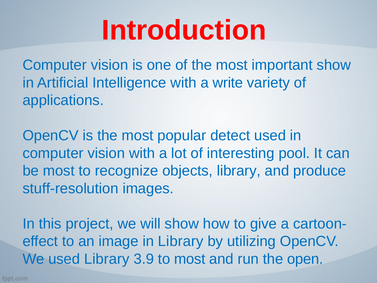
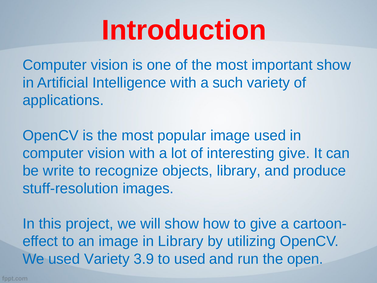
write: write -> such
popular detect: detect -> image
interesting pool: pool -> give
be most: most -> write
used Library: Library -> Variety
to most: most -> used
